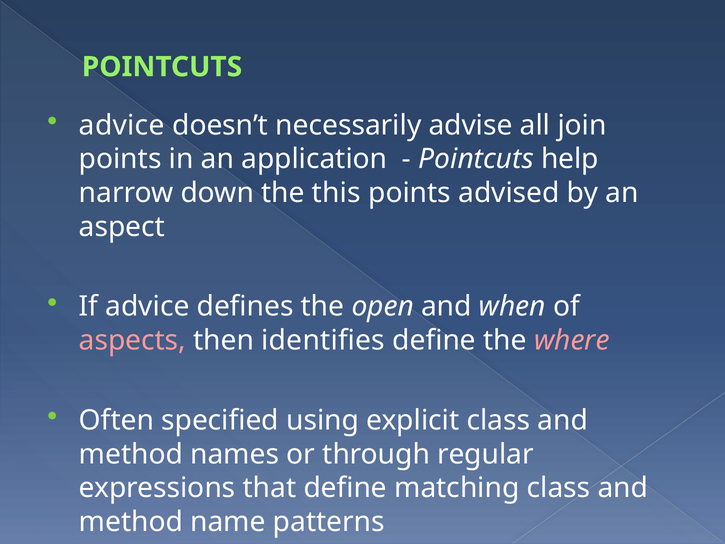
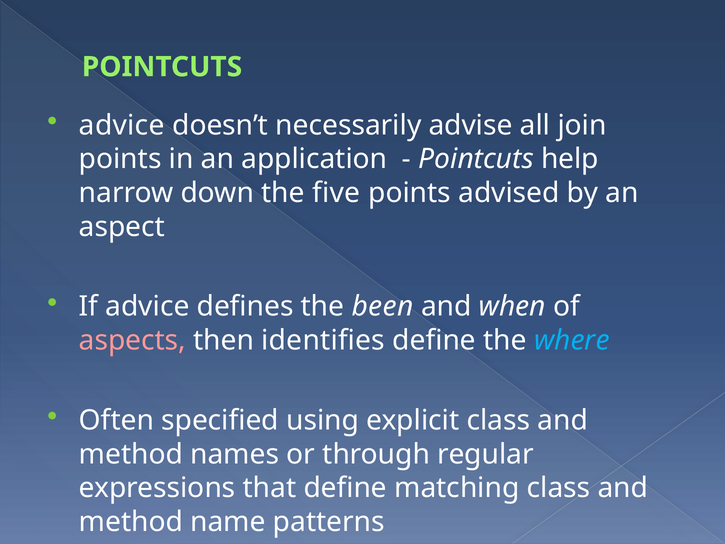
this: this -> five
open: open -> been
where colour: pink -> light blue
